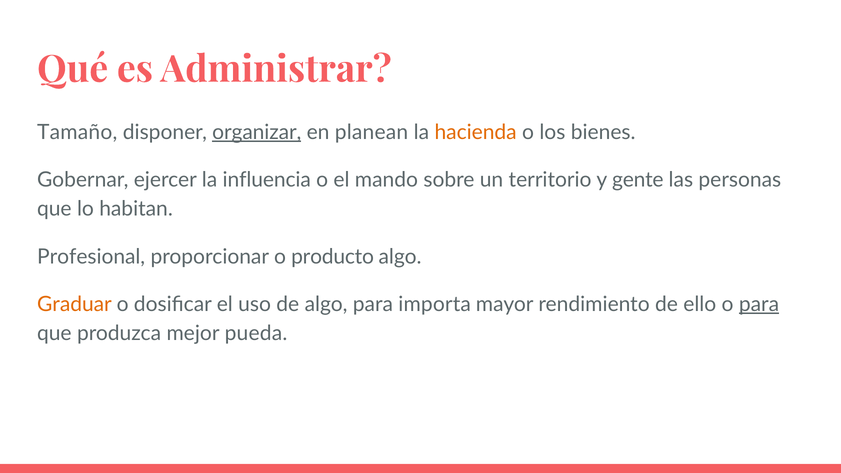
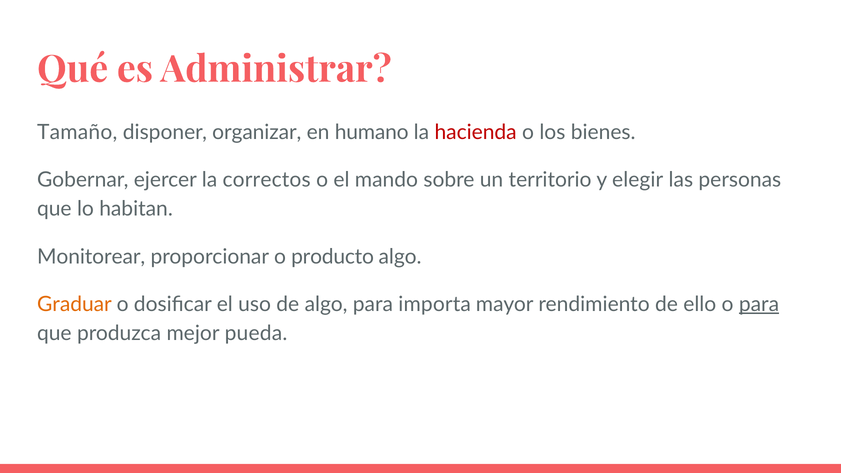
organizar underline: present -> none
planean: planean -> humano
hacienda colour: orange -> red
influencia: influencia -> correctos
gente: gente -> elegir
Profesional: Profesional -> Monitorear
